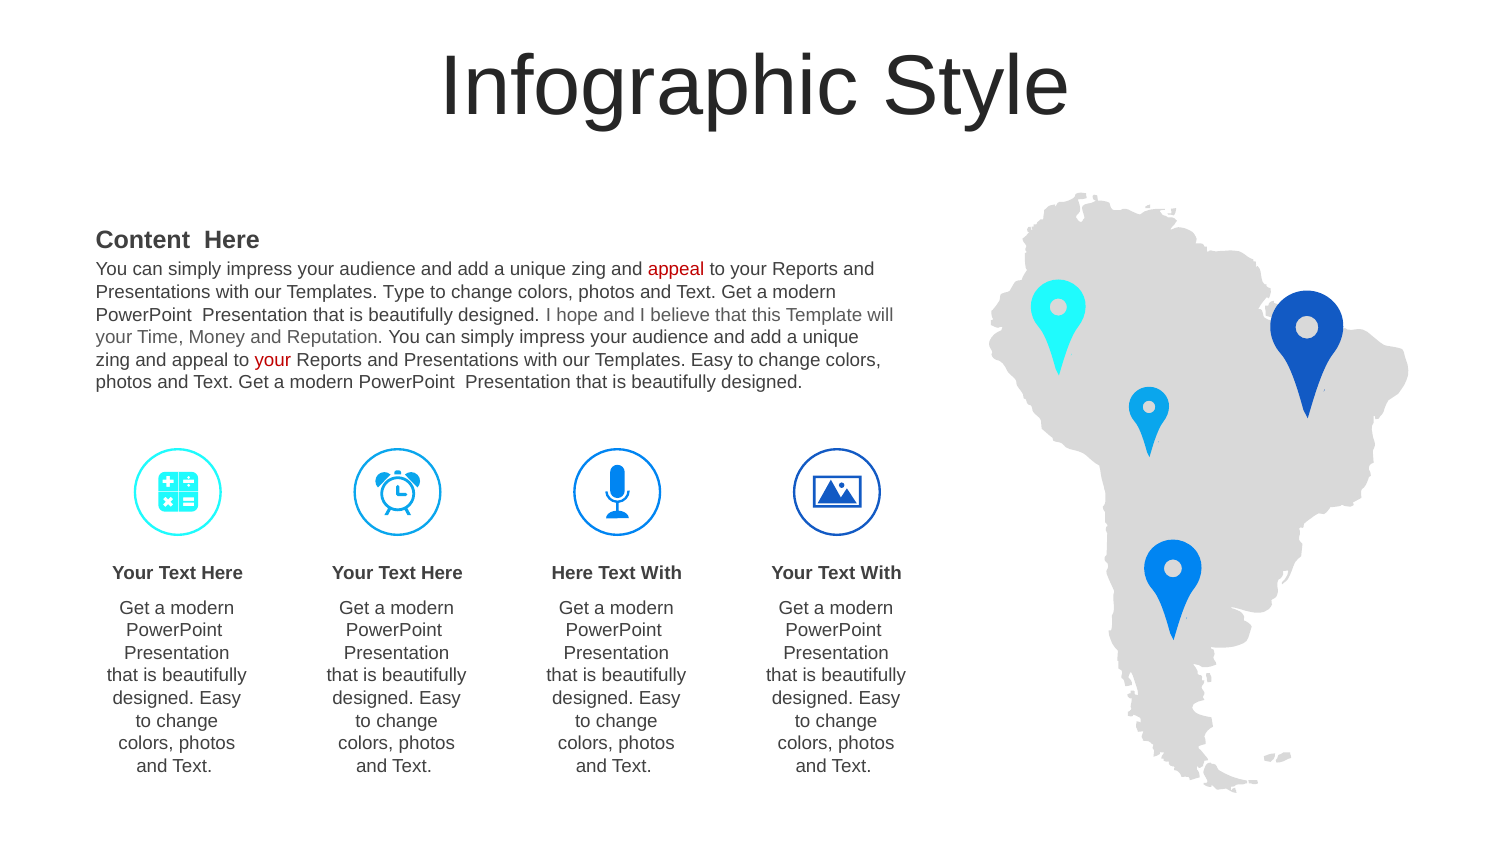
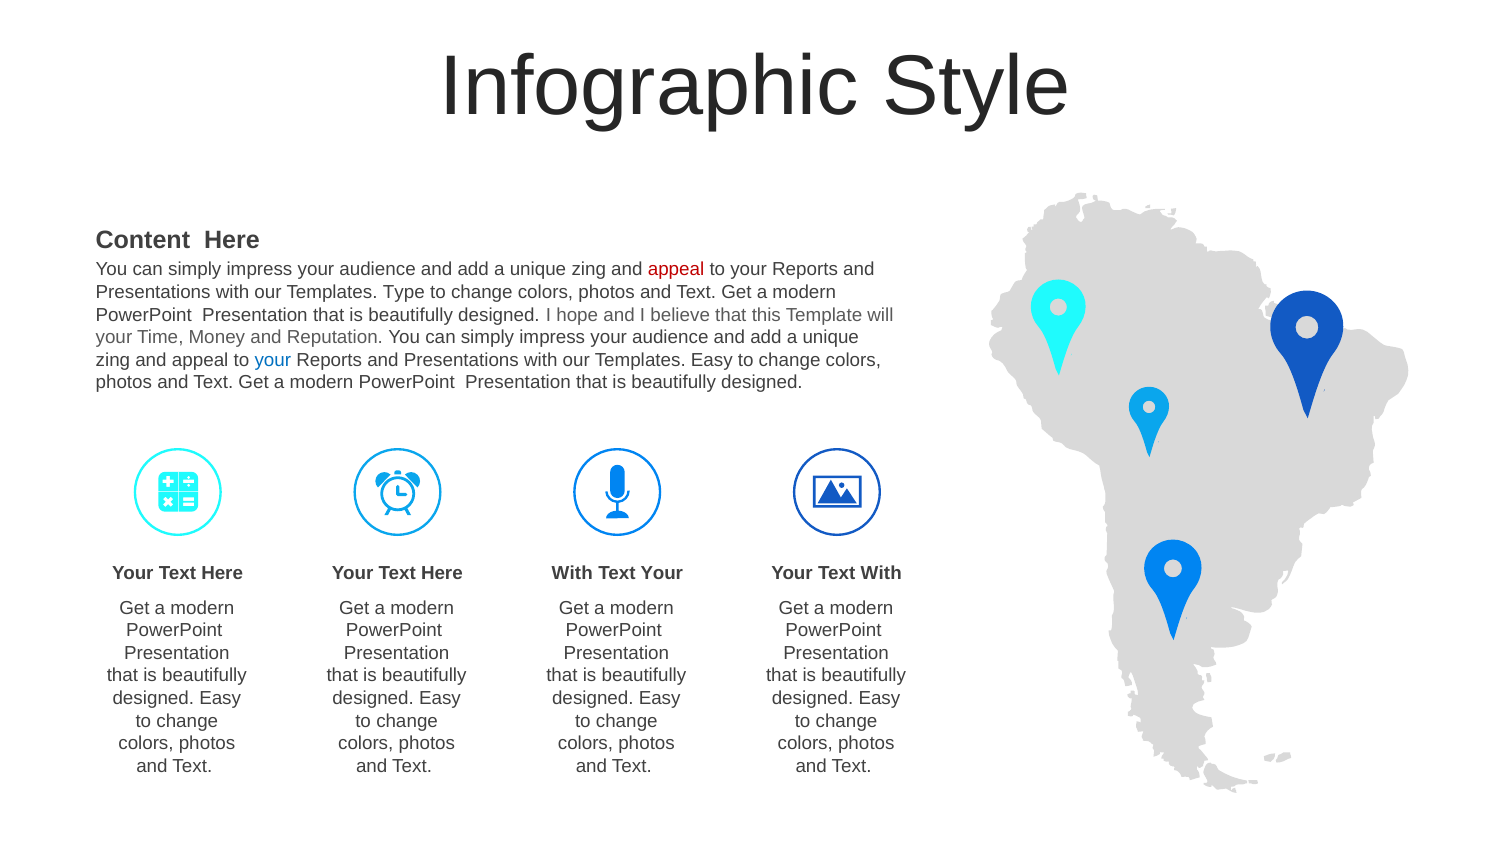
your at (273, 360) colour: red -> blue
Here at (572, 574): Here -> With
With at (662, 574): With -> Your
